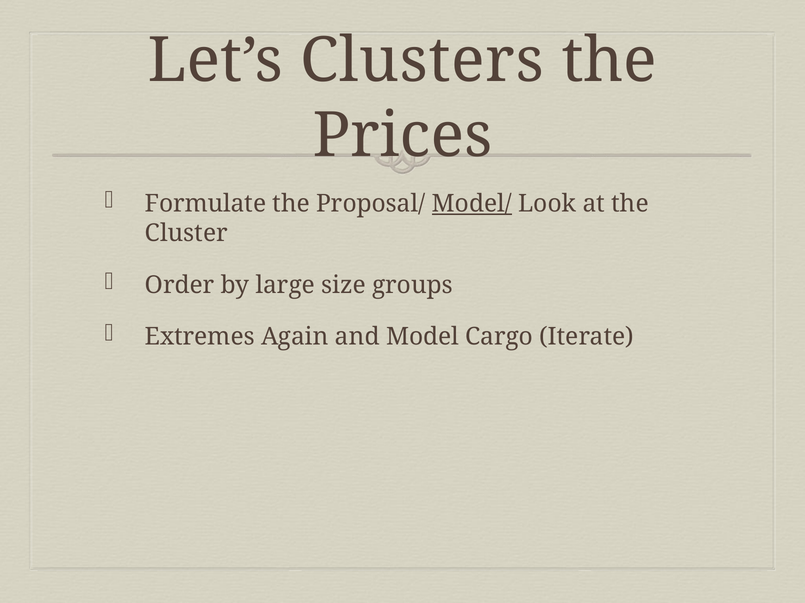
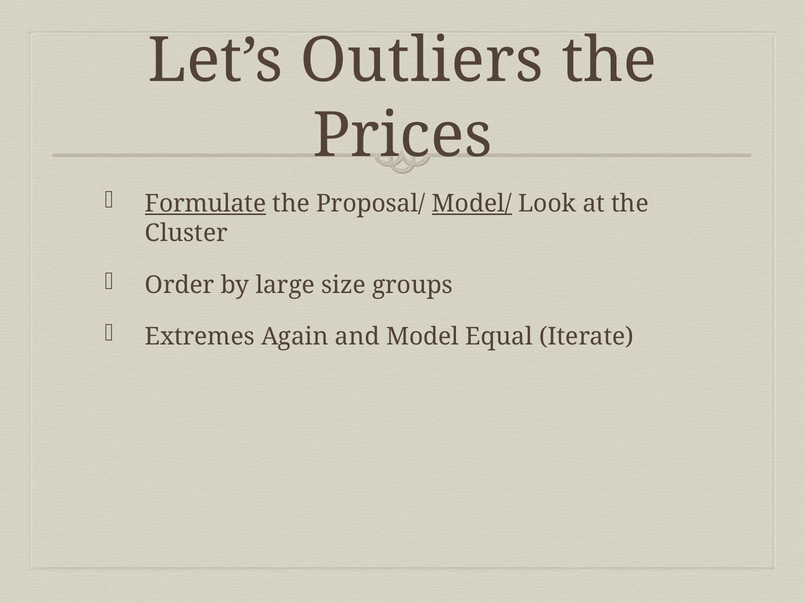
Clusters: Clusters -> Outliers
Formulate underline: none -> present
Cargo: Cargo -> Equal
